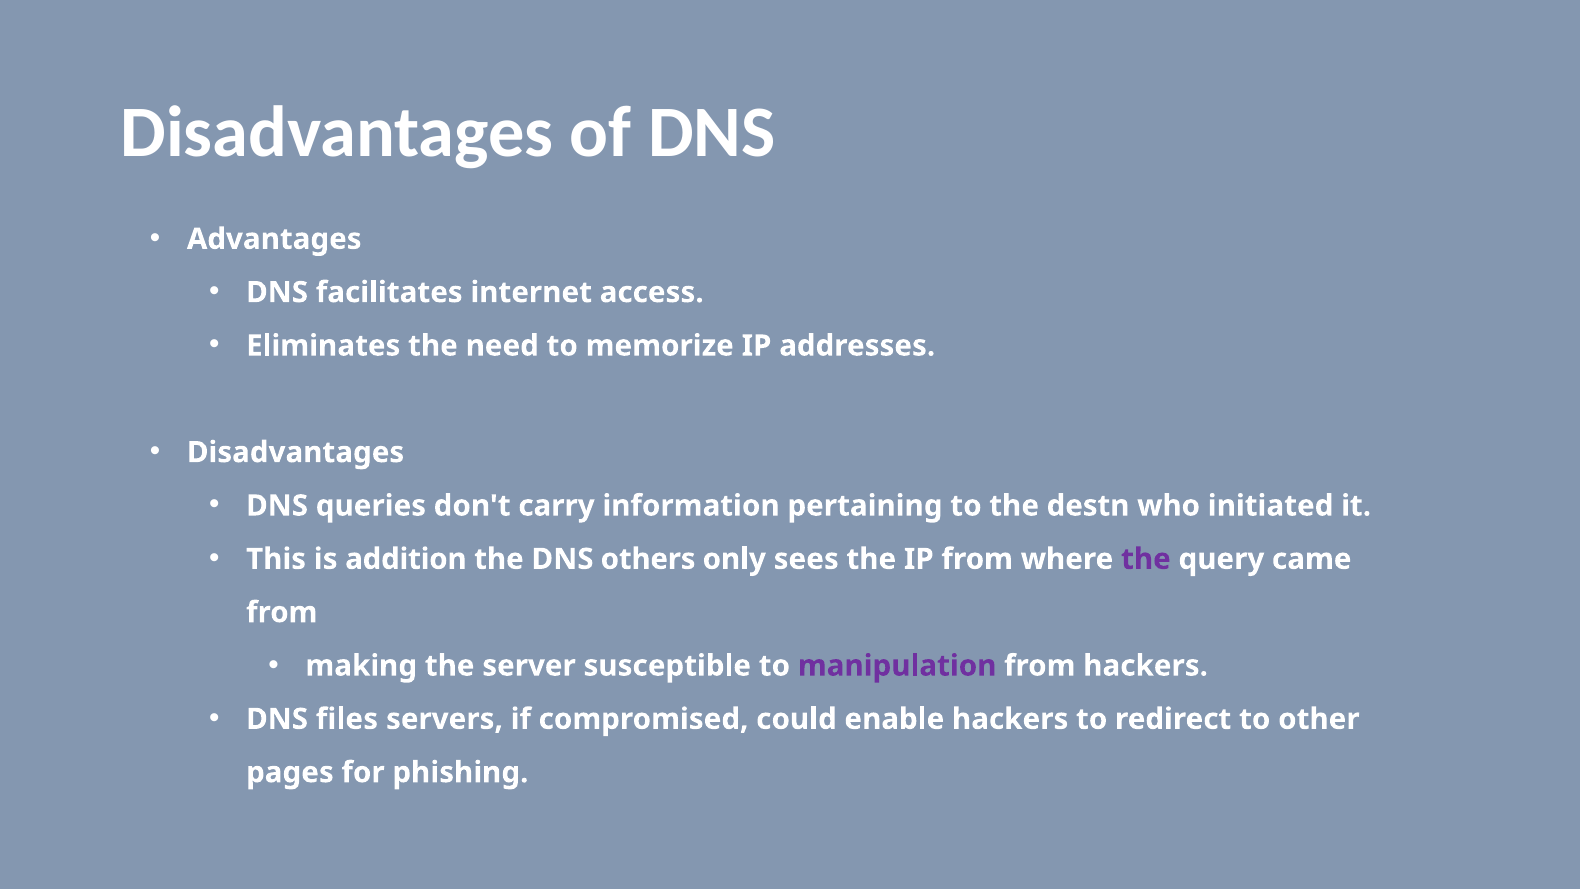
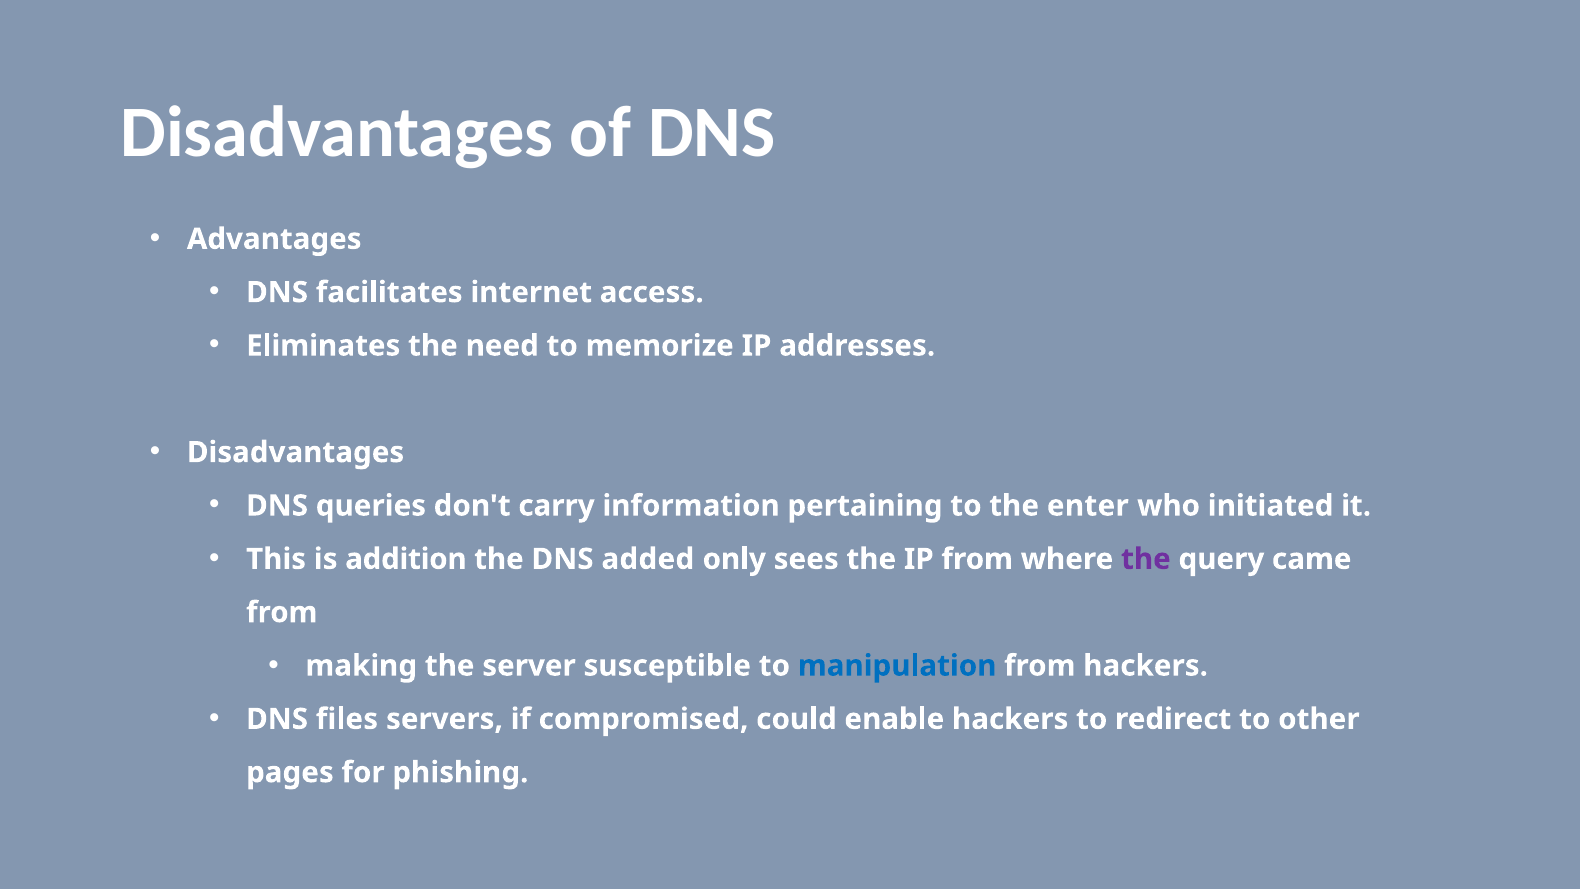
destn: destn -> enter
others: others -> added
manipulation colour: purple -> blue
